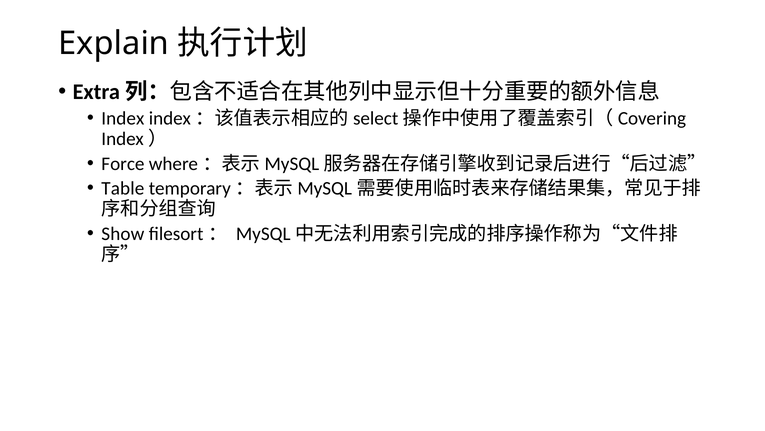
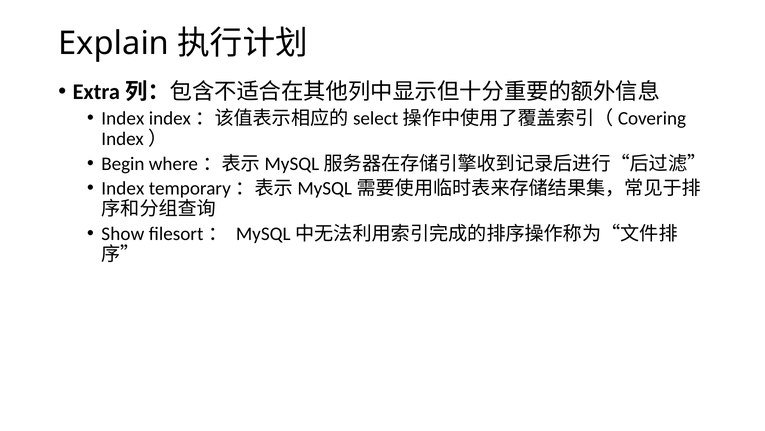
Force: Force -> Begin
Table at (123, 188): Table -> Index
